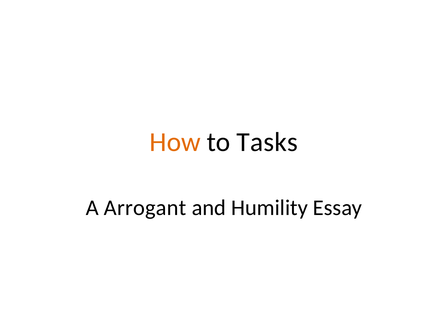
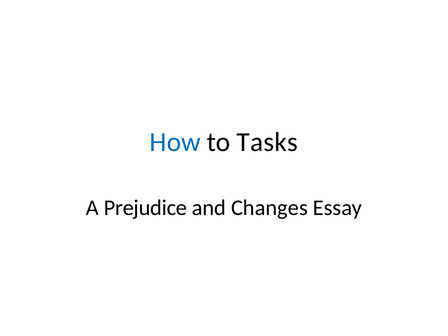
How colour: orange -> blue
Arrogant: Arrogant -> Prejudice
Humility: Humility -> Changes
